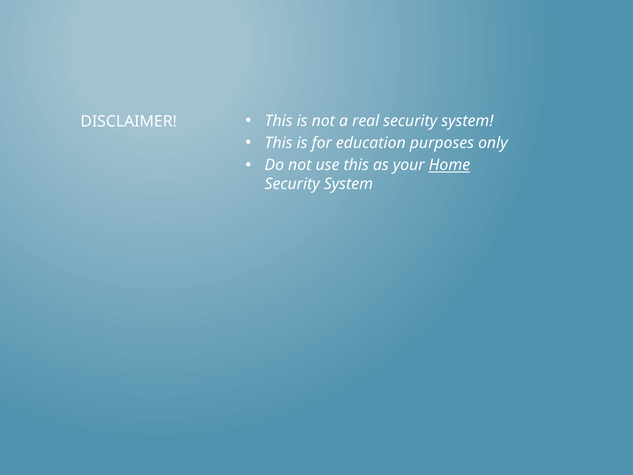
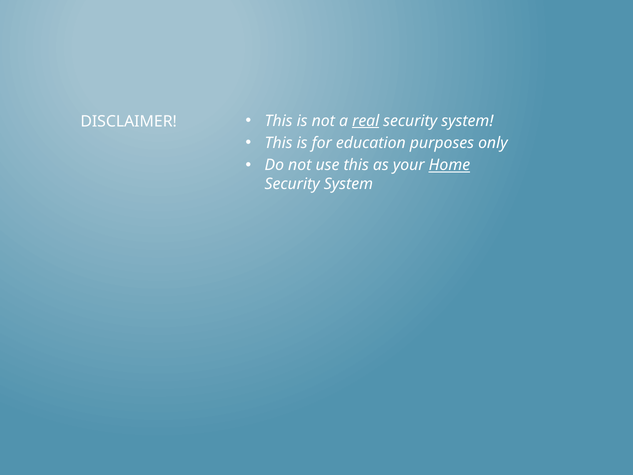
real underline: none -> present
